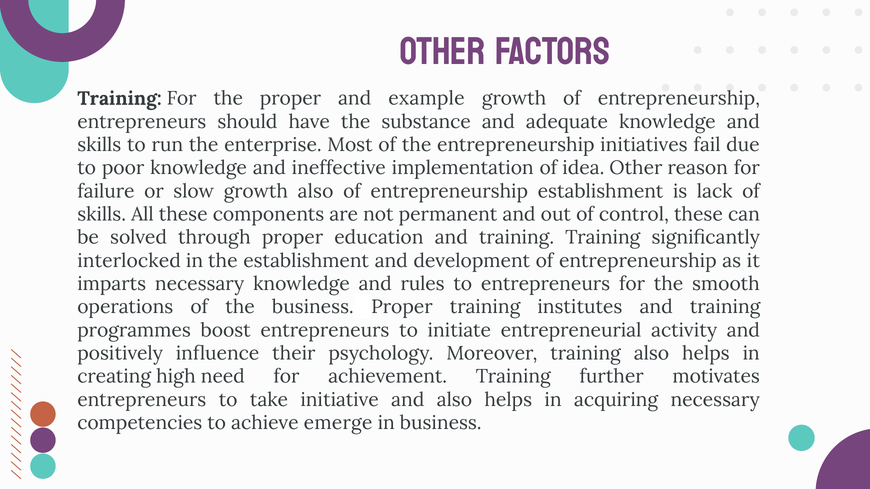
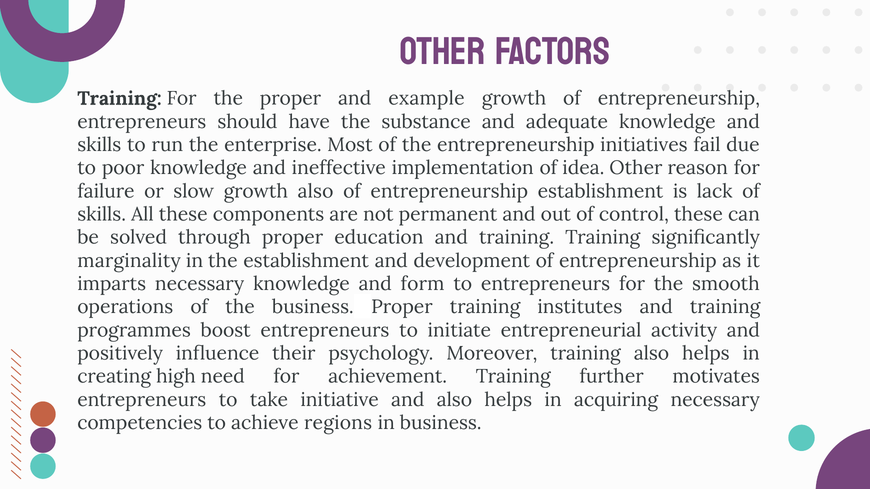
interlocked: interlocked -> marginality
rules: rules -> form
emerge: emerge -> regions
